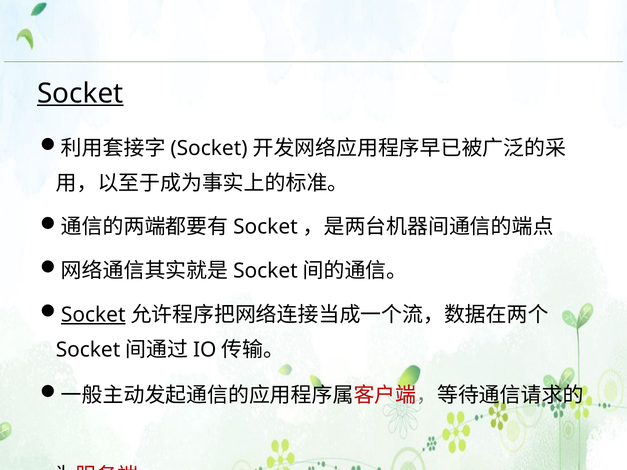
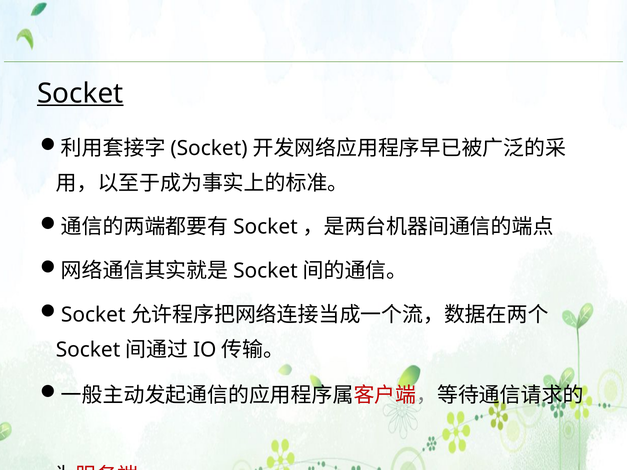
Socket at (93, 315) underline: present -> none
